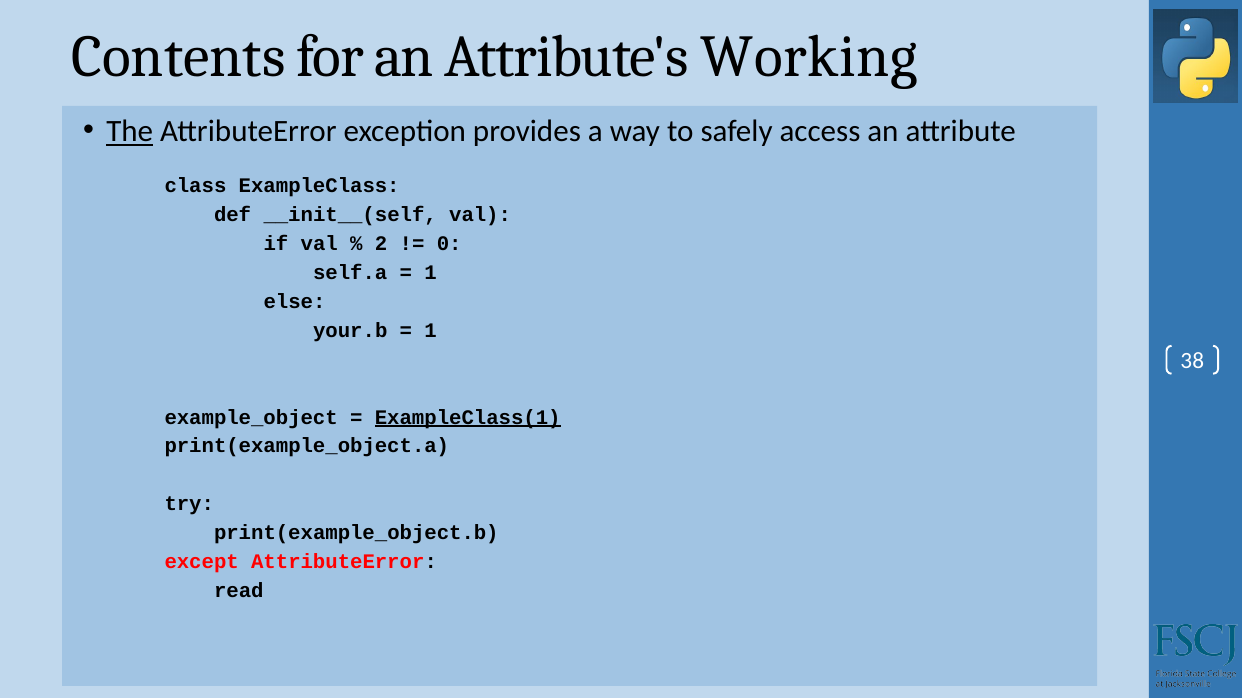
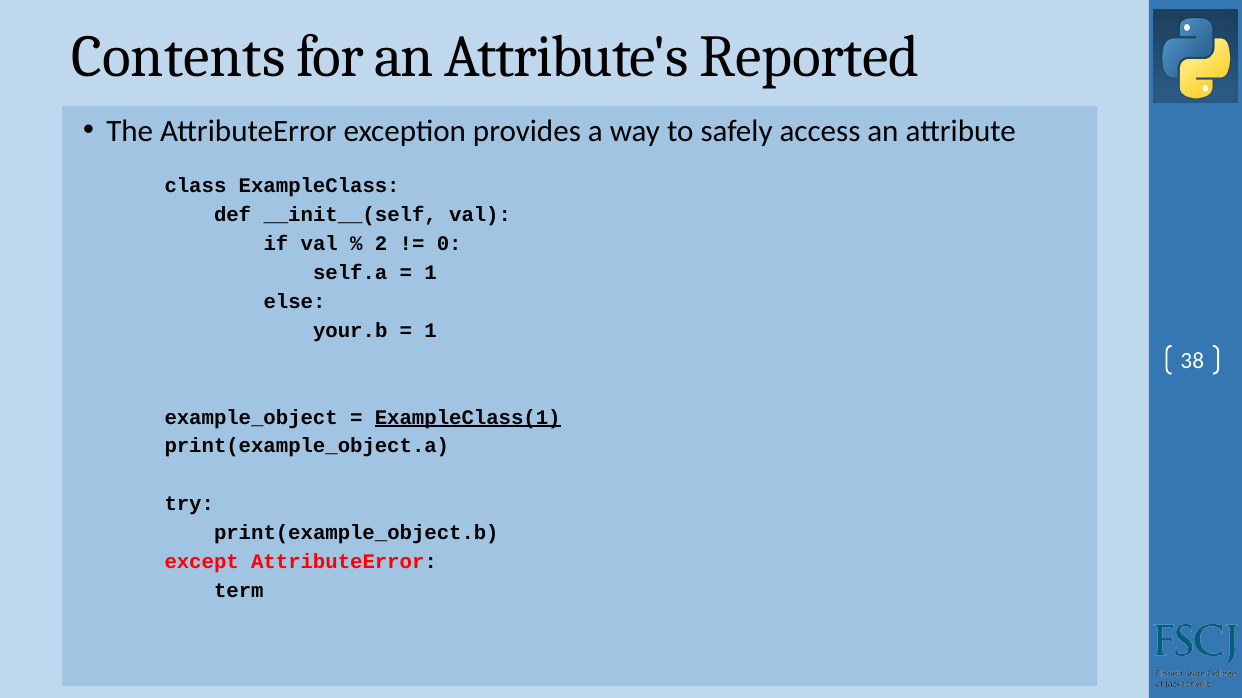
Working: Working -> Reported
The underline: present -> none
read: read -> term
